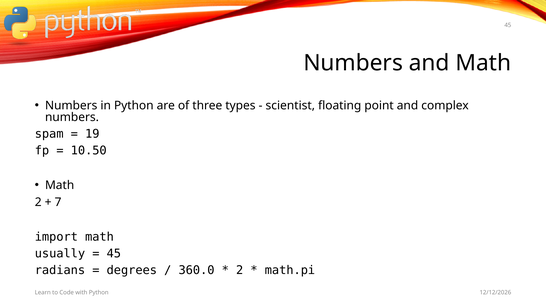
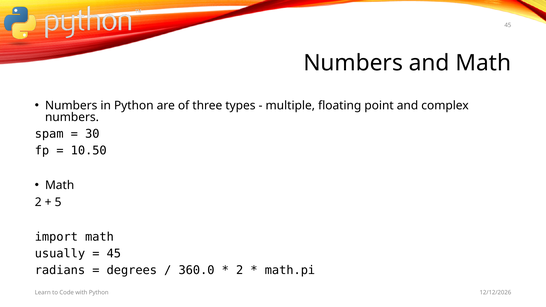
scientist: scientist -> multiple
19: 19 -> 30
7: 7 -> 5
